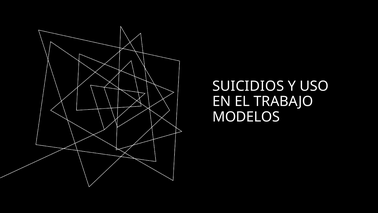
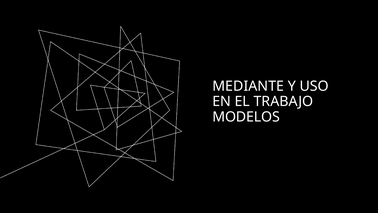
SUICIDIOS: SUICIDIOS -> MEDIANTE
